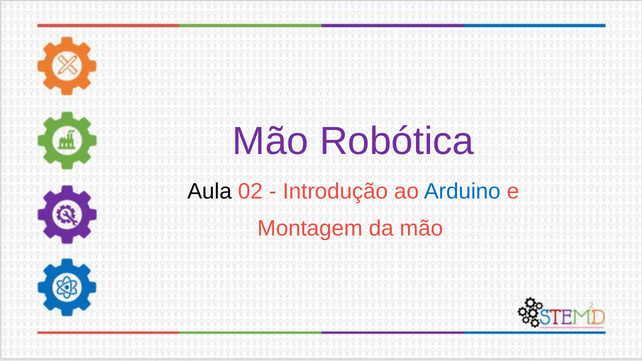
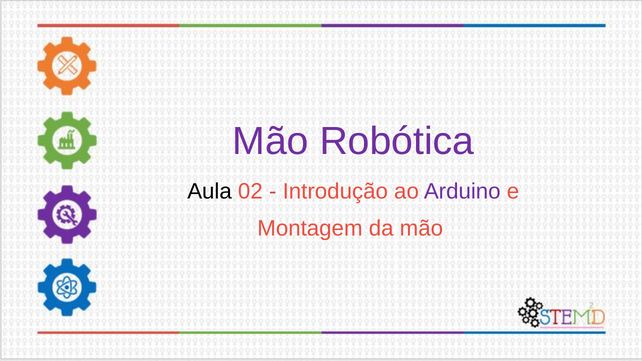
Arduino colour: blue -> purple
